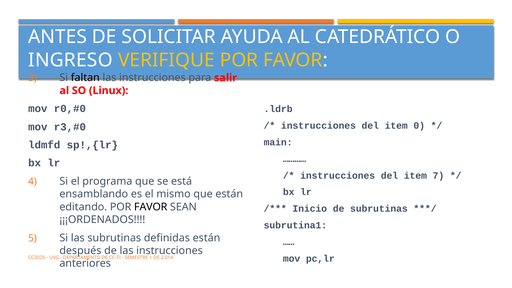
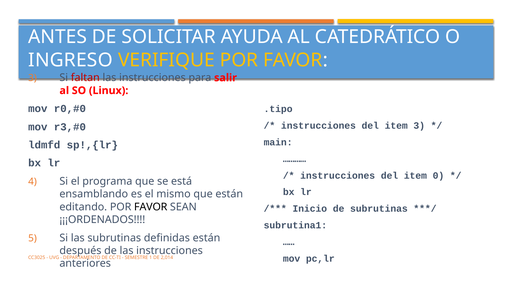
faltan colour: black -> red
.ldrb: .ldrb -> .tipo
item 0: 0 -> 3
7: 7 -> 0
